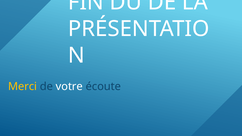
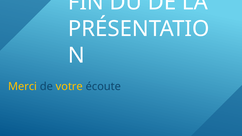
votre colour: white -> yellow
